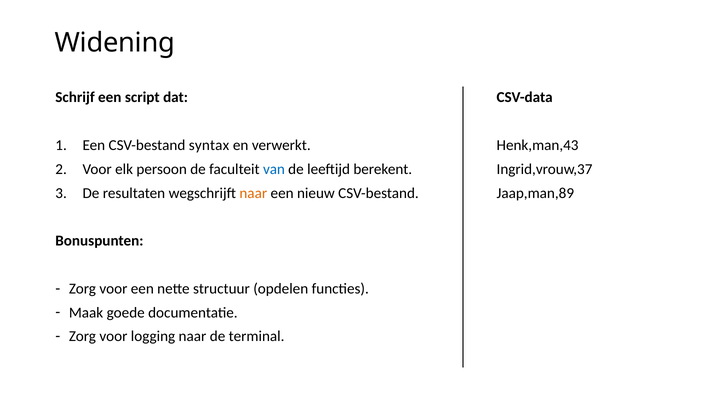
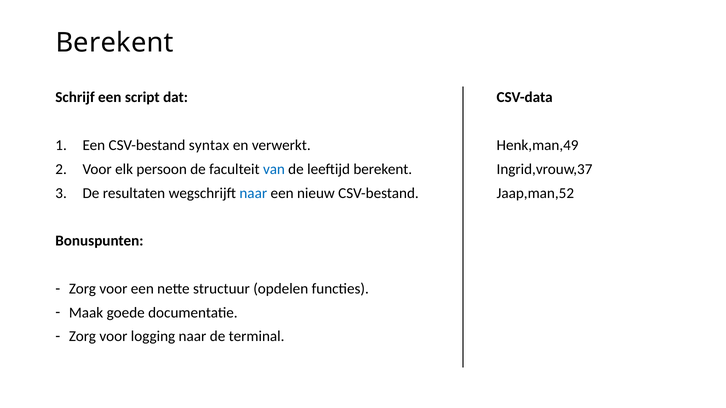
Widening at (115, 43): Widening -> Berekent
Henk,man,43: Henk,man,43 -> Henk,man,49
naar at (253, 193) colour: orange -> blue
Jaap,man,89: Jaap,man,89 -> Jaap,man,52
